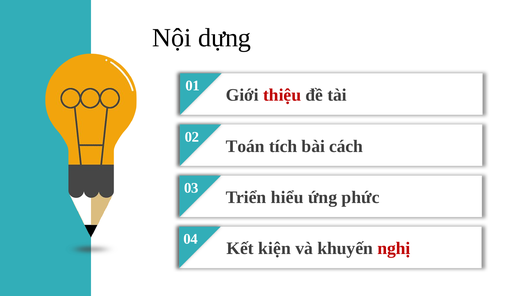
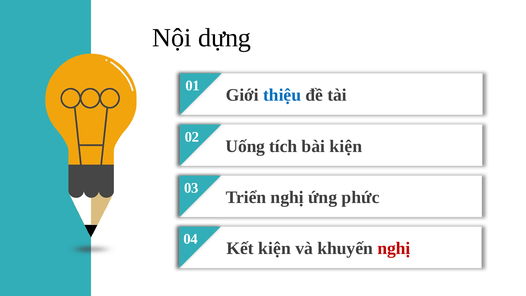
thiệu colour: red -> blue
Toán: Toán -> Uống
bài cách: cách -> kiện
Triển hiểu: hiểu -> nghị
